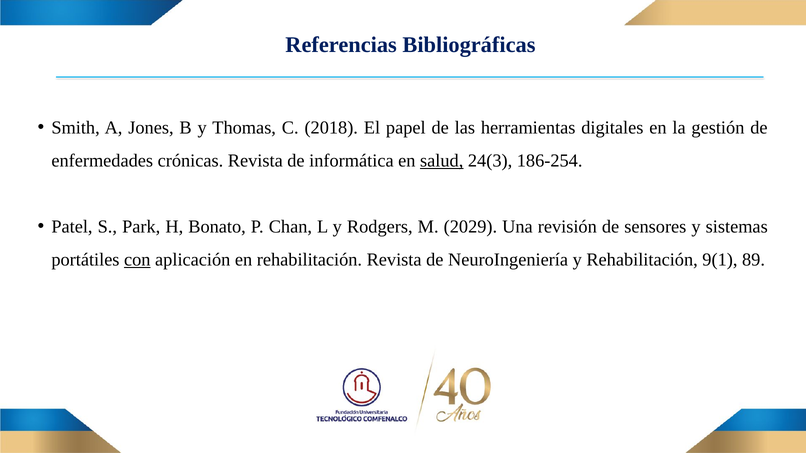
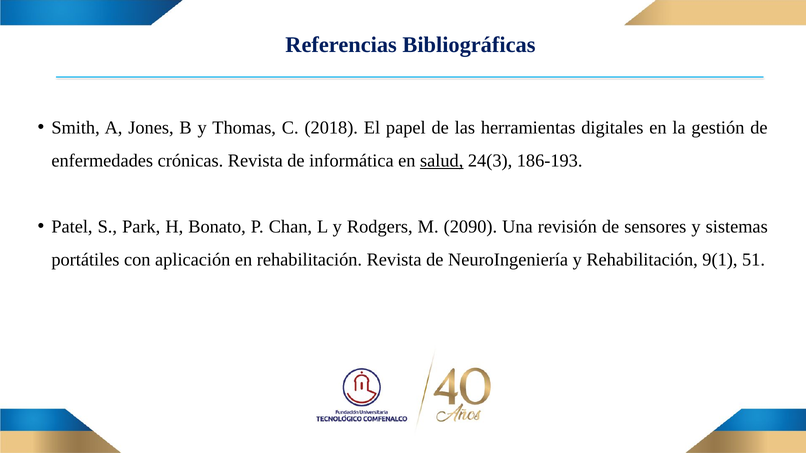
186-254: 186-254 -> 186-193
2029: 2029 -> 2090
con underline: present -> none
89: 89 -> 51
